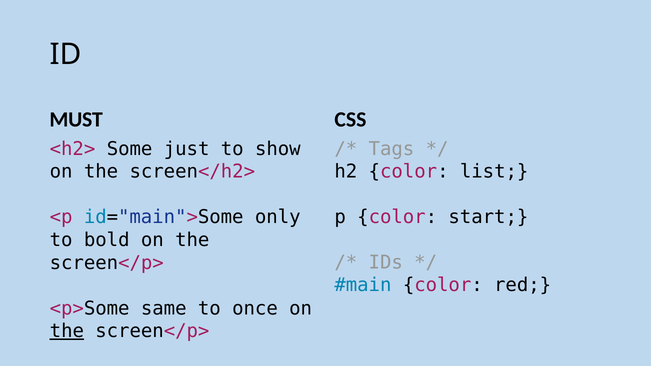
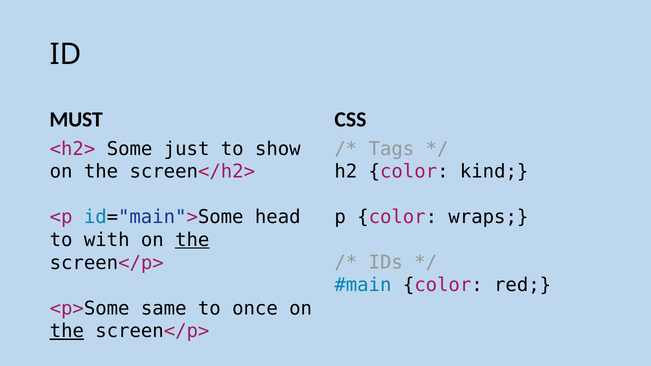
list: list -> kind
start: start -> wraps
only: only -> head
bold: bold -> with
the at (192, 240) underline: none -> present
